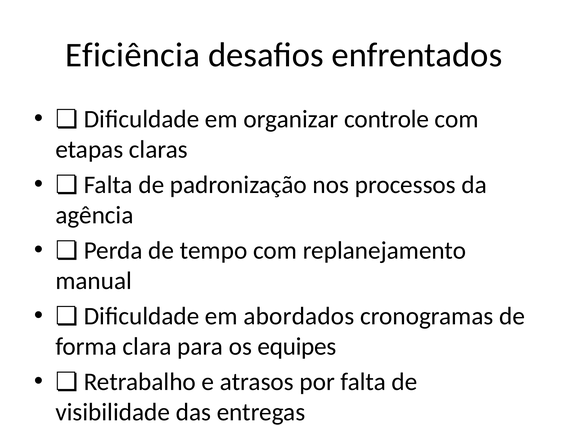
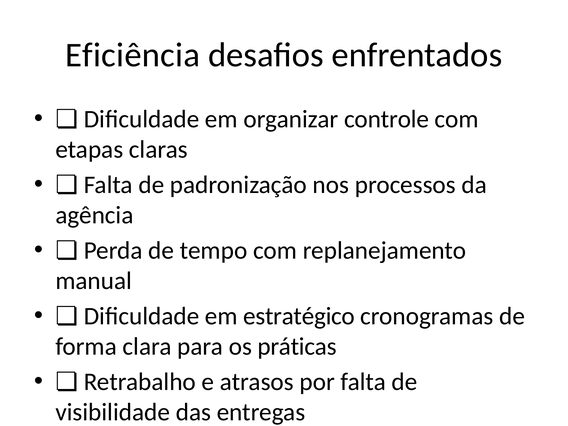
abordados: abordados -> estratégico
equipes: equipes -> práticas
